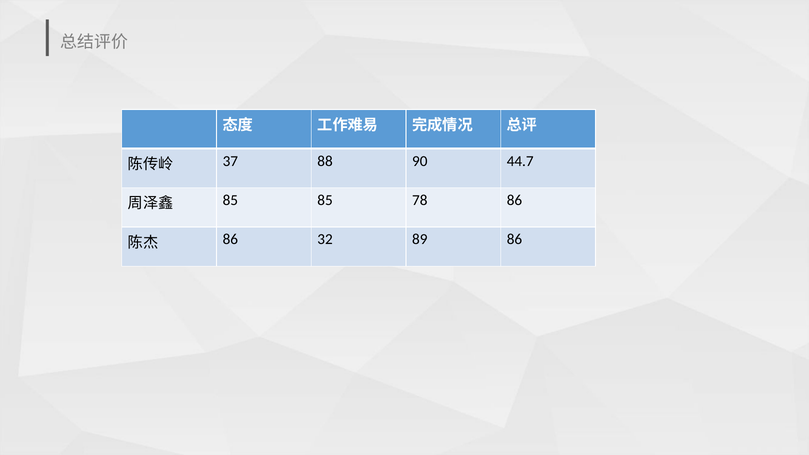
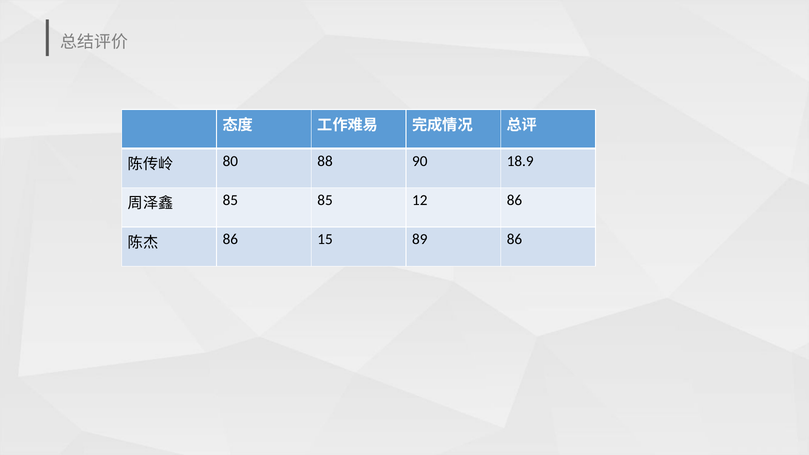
37: 37 -> 80
44.7: 44.7 -> 18.9
78: 78 -> 12
32: 32 -> 15
